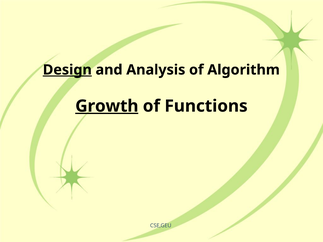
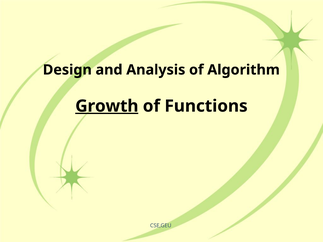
Design underline: present -> none
